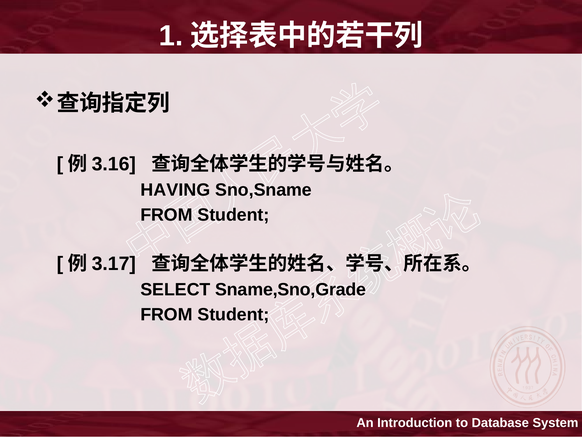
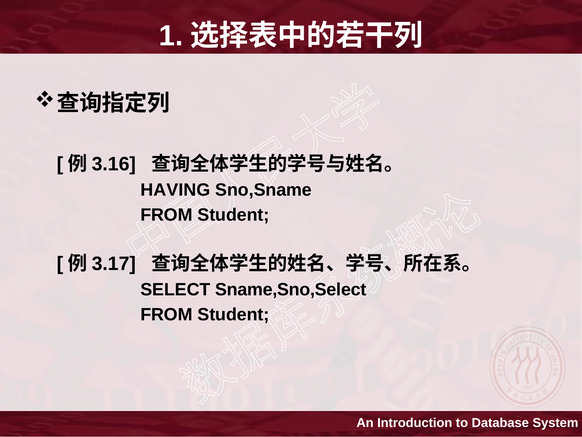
Sname,Sno,Grade: Sname,Sno,Grade -> Sname,Sno,Select
